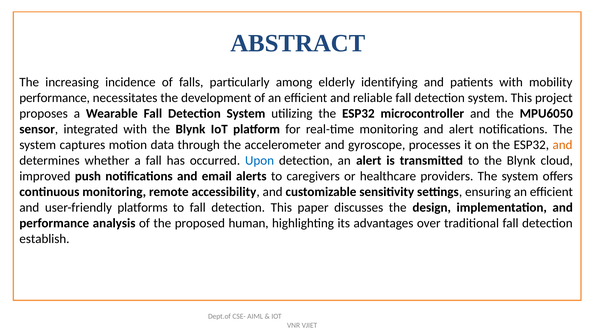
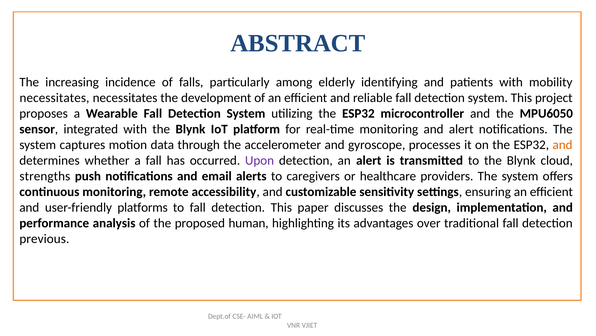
performance at (55, 97): performance -> necessitates
Upon colour: blue -> purple
improved: improved -> strengths
establish: establish -> previous
